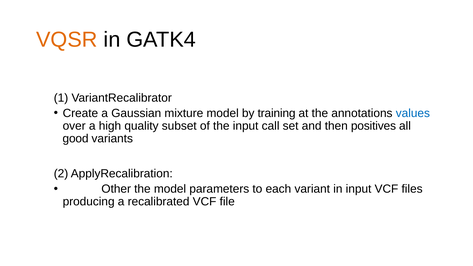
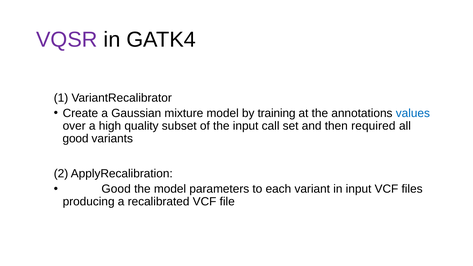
VQSR colour: orange -> purple
positives: positives -> required
Other at (116, 189): Other -> Good
